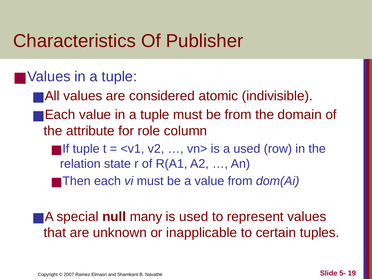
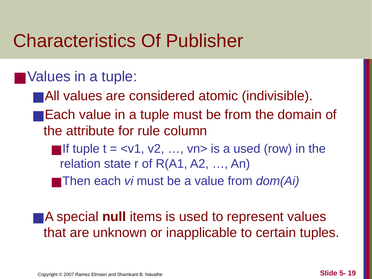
role: role -> rule
many: many -> items
